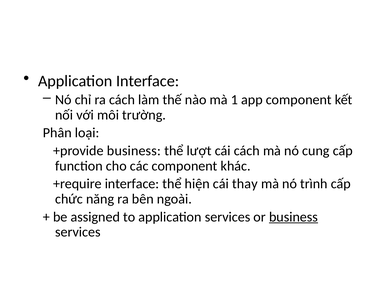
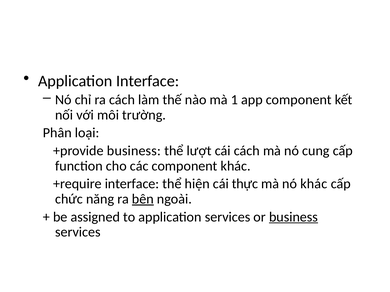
thay: thay -> thực
nó trình: trình -> khác
bên underline: none -> present
